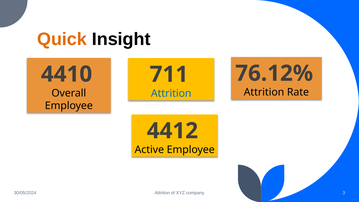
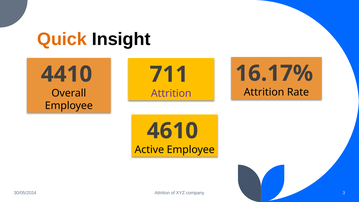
76.12%: 76.12% -> 16.17%
Attrition at (171, 93) colour: blue -> purple
4412: 4412 -> 4610
